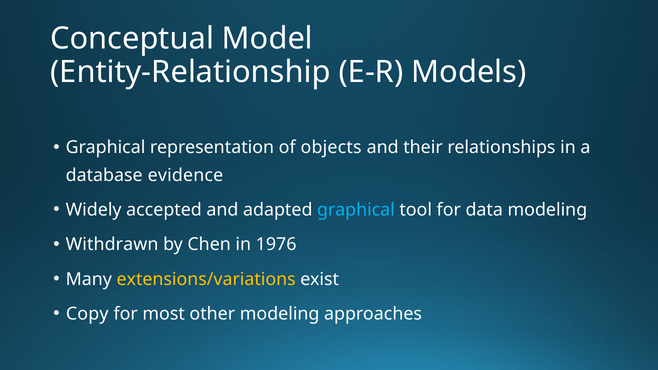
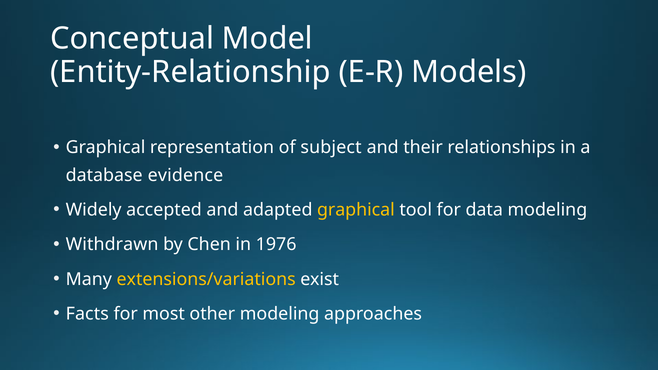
objects: objects -> subject
graphical at (356, 210) colour: light blue -> yellow
Copy: Copy -> Facts
